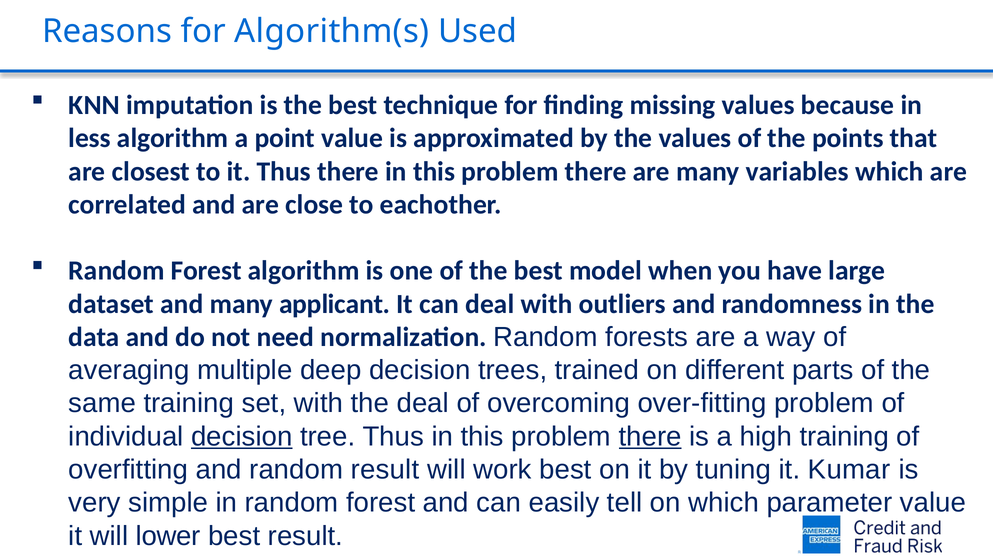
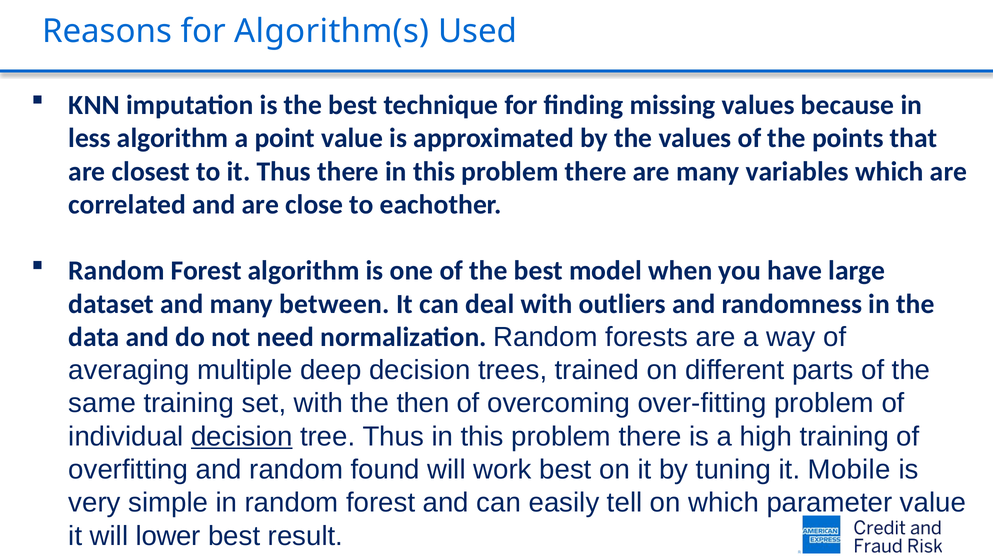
applicant: applicant -> between
the deal: deal -> then
there at (650, 436) underline: present -> none
random result: result -> found
Kumar: Kumar -> Mobile
